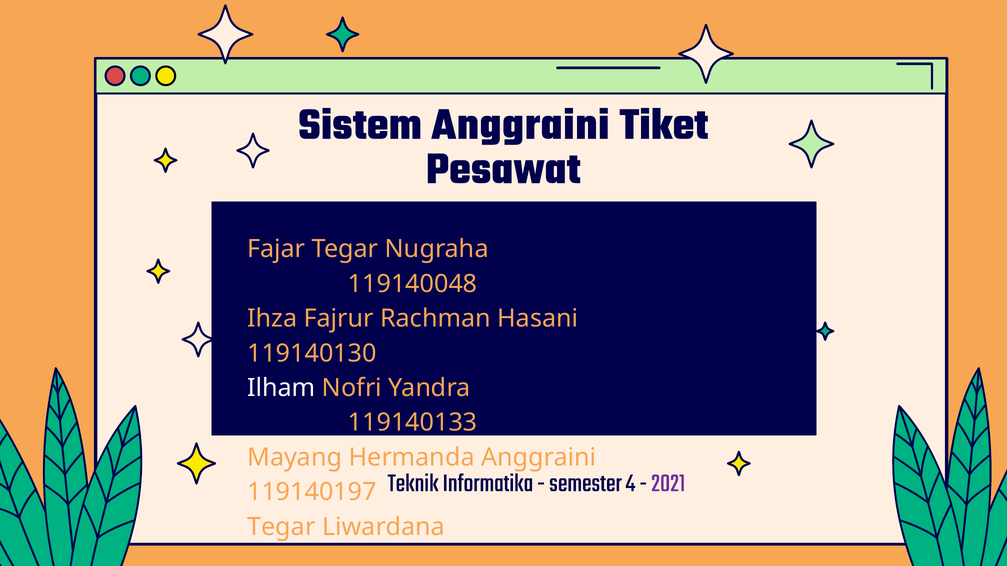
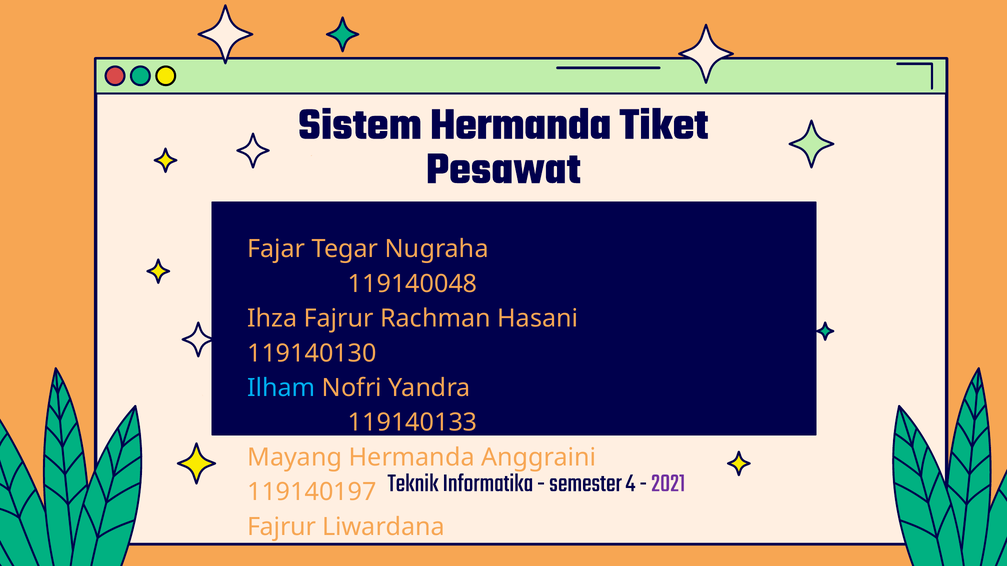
Sistem Anggraini: Anggraini -> Hermanda
Ilham colour: white -> light blue
Tegar at (281, 527): Tegar -> Fajrur
